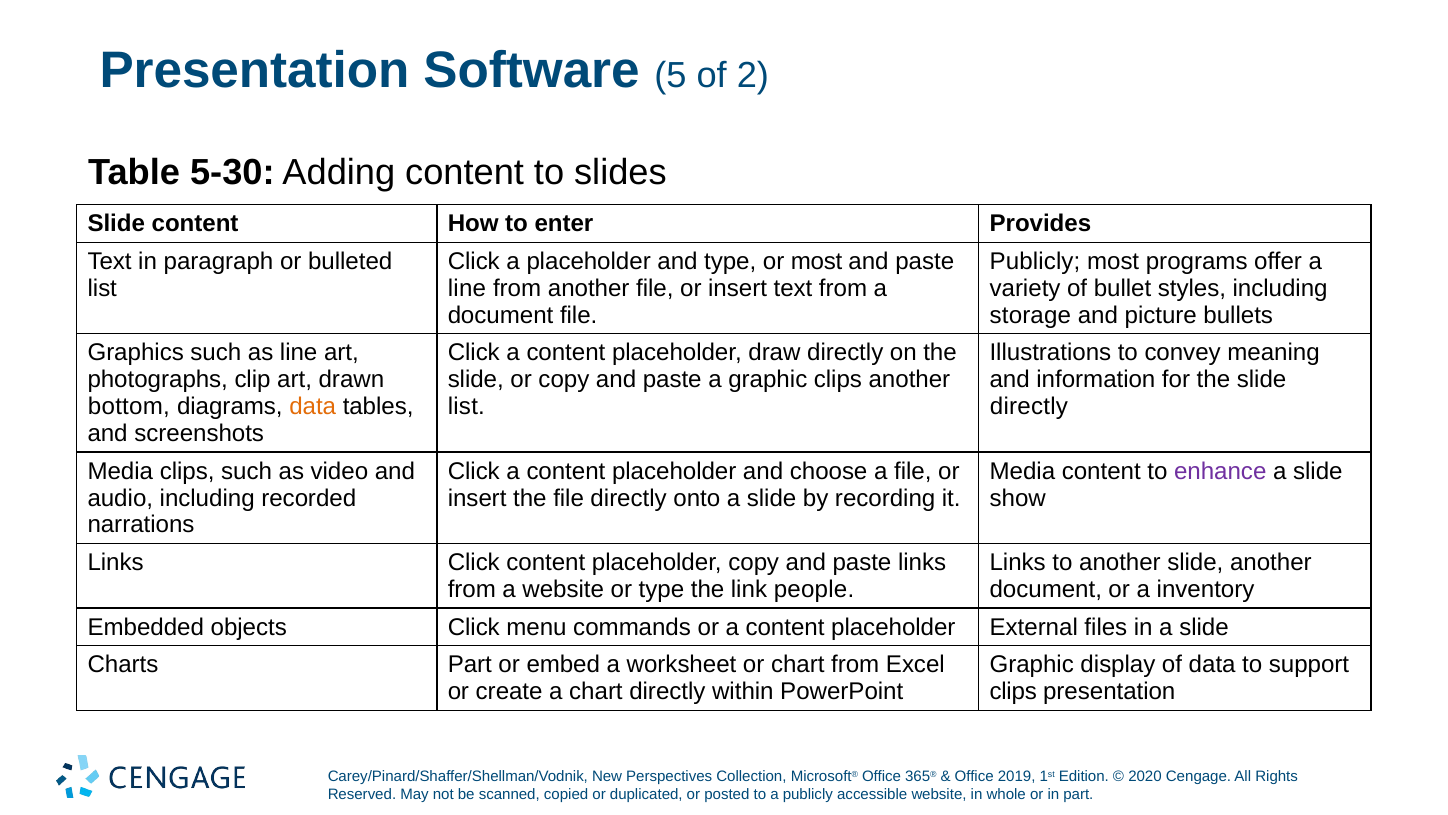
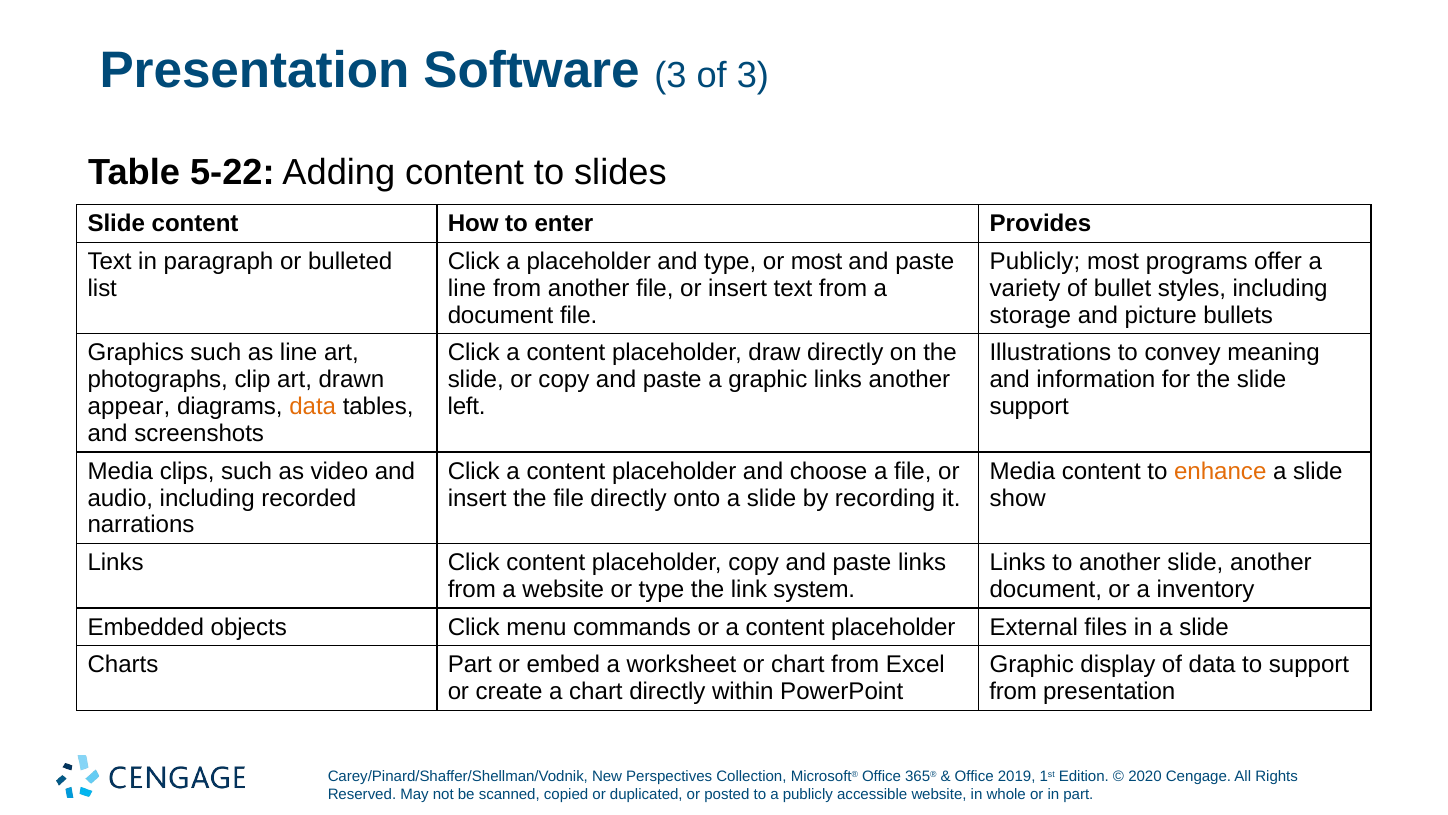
Software 5: 5 -> 3
of 2: 2 -> 3
5-30: 5-30 -> 5-22
graphic clips: clips -> links
bottom: bottom -> appear
list at (466, 406): list -> left
directly at (1029, 406): directly -> support
enhance colour: purple -> orange
people: people -> system
clips at (1013, 691): clips -> from
